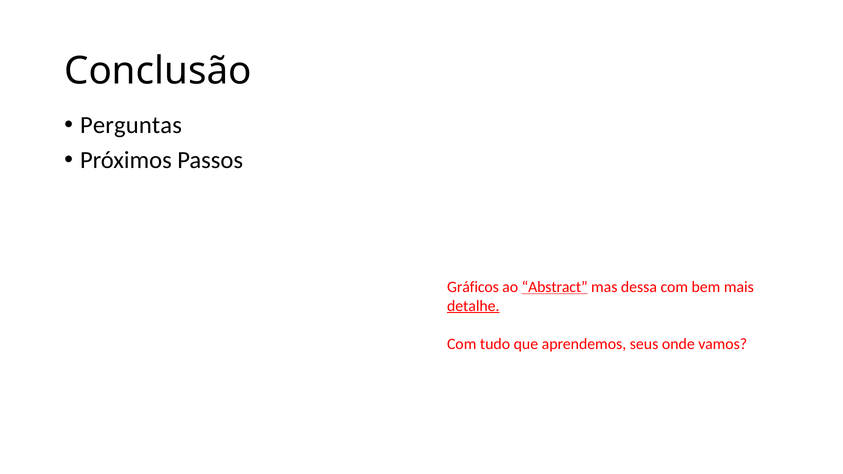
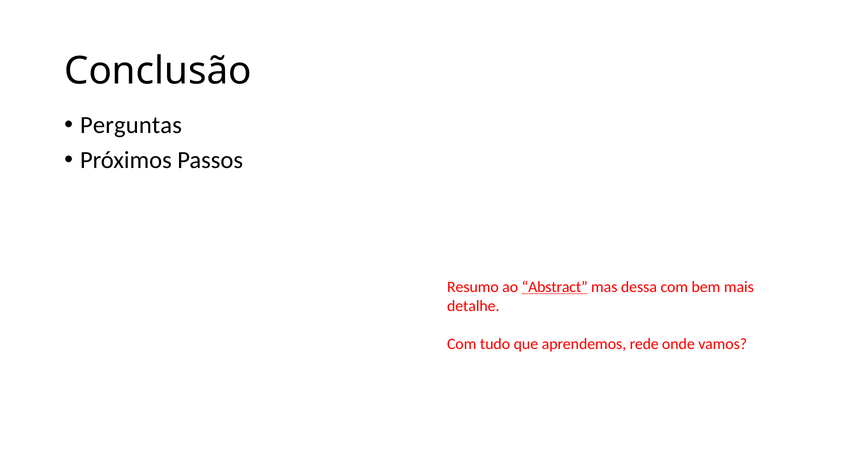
Gráficos: Gráficos -> Resumo
detalhe underline: present -> none
seus: seus -> rede
